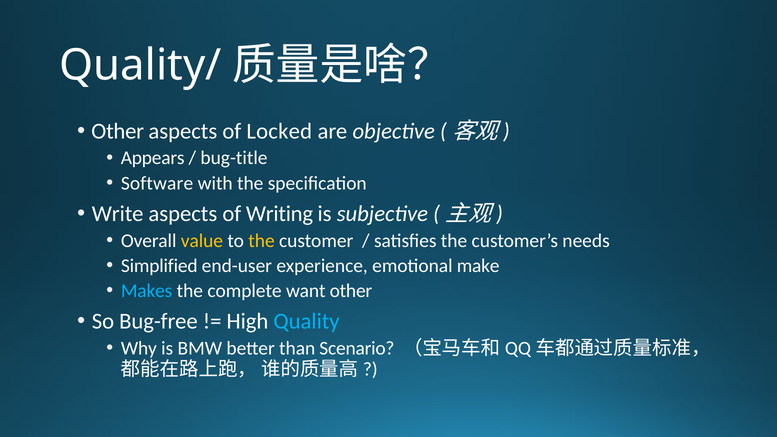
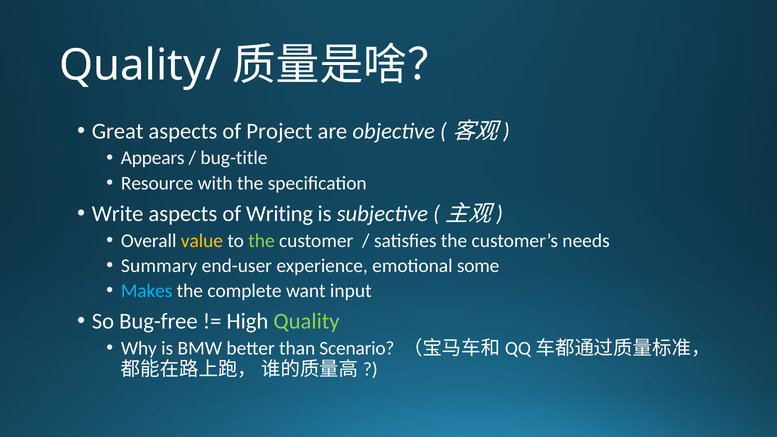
Other at (118, 131): Other -> Great
Locked: Locked -> Project
Software: Software -> Resource
the at (261, 241) colour: yellow -> light green
Simplified: Simplified -> Summary
make: make -> some
want other: other -> input
Quality colour: light blue -> light green
